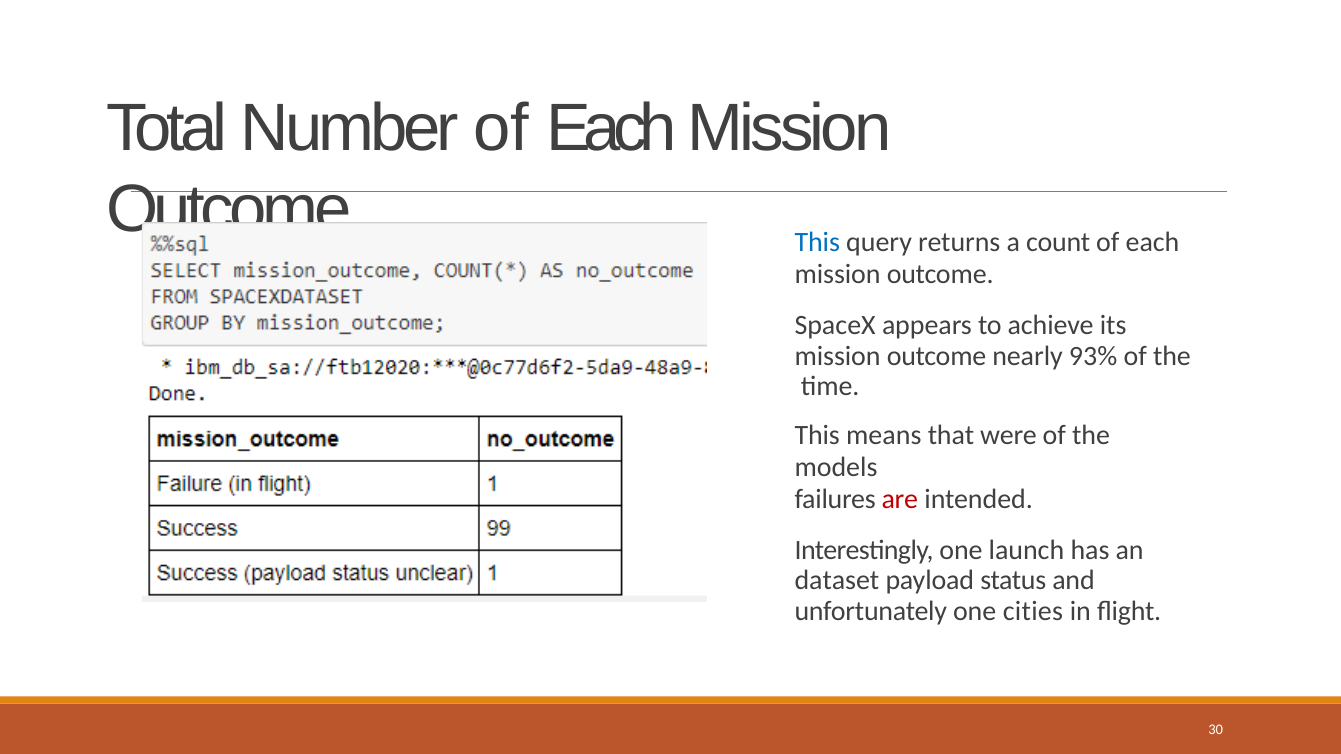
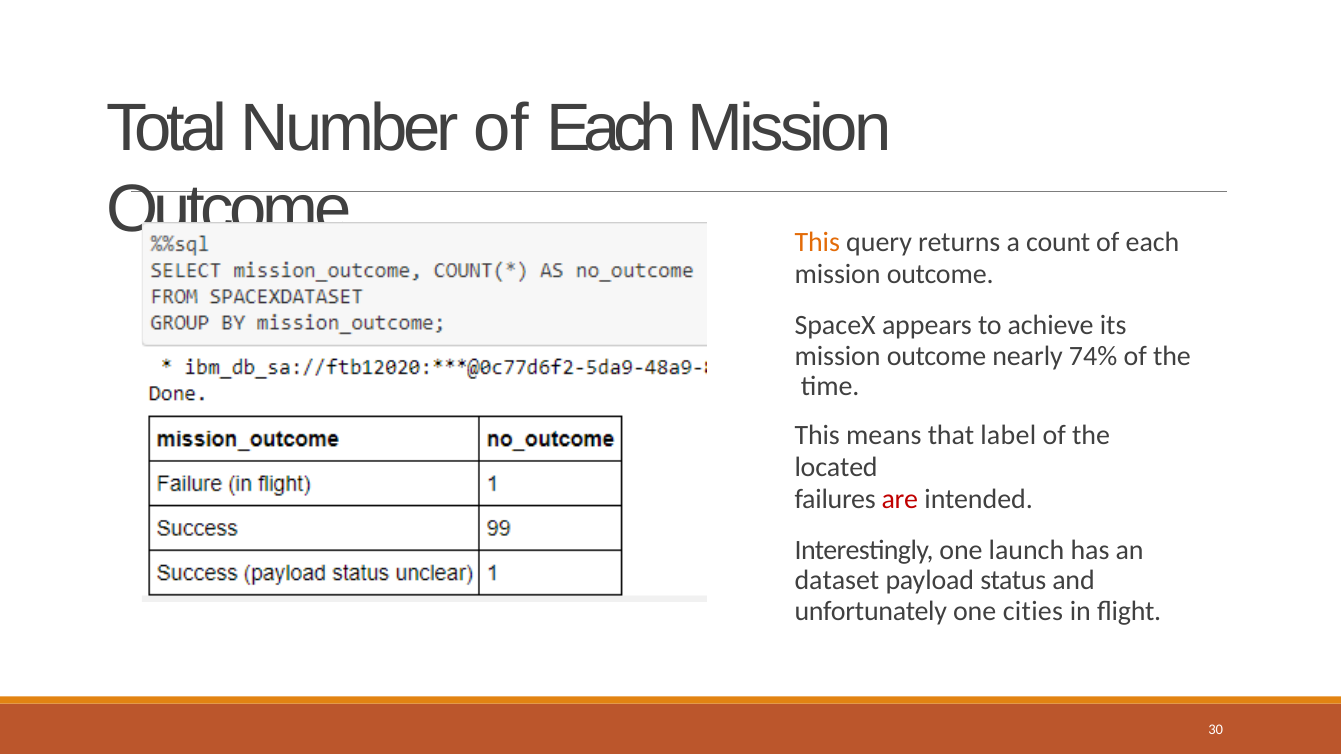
This at (817, 242) colour: blue -> orange
93%: 93% -> 74%
were: were -> label
models: models -> located
